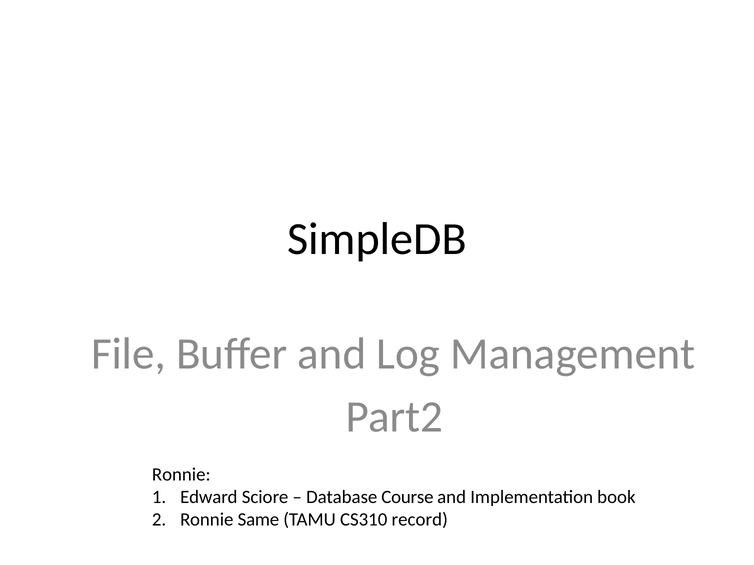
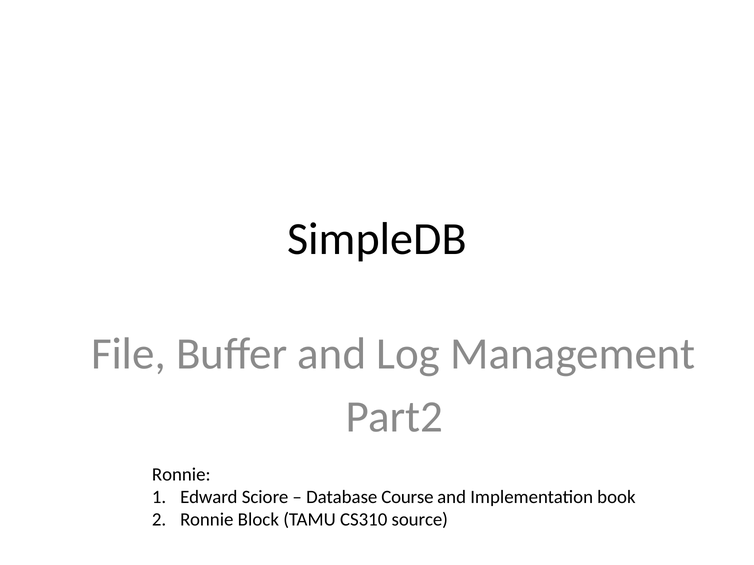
Same: Same -> Block
record: record -> source
